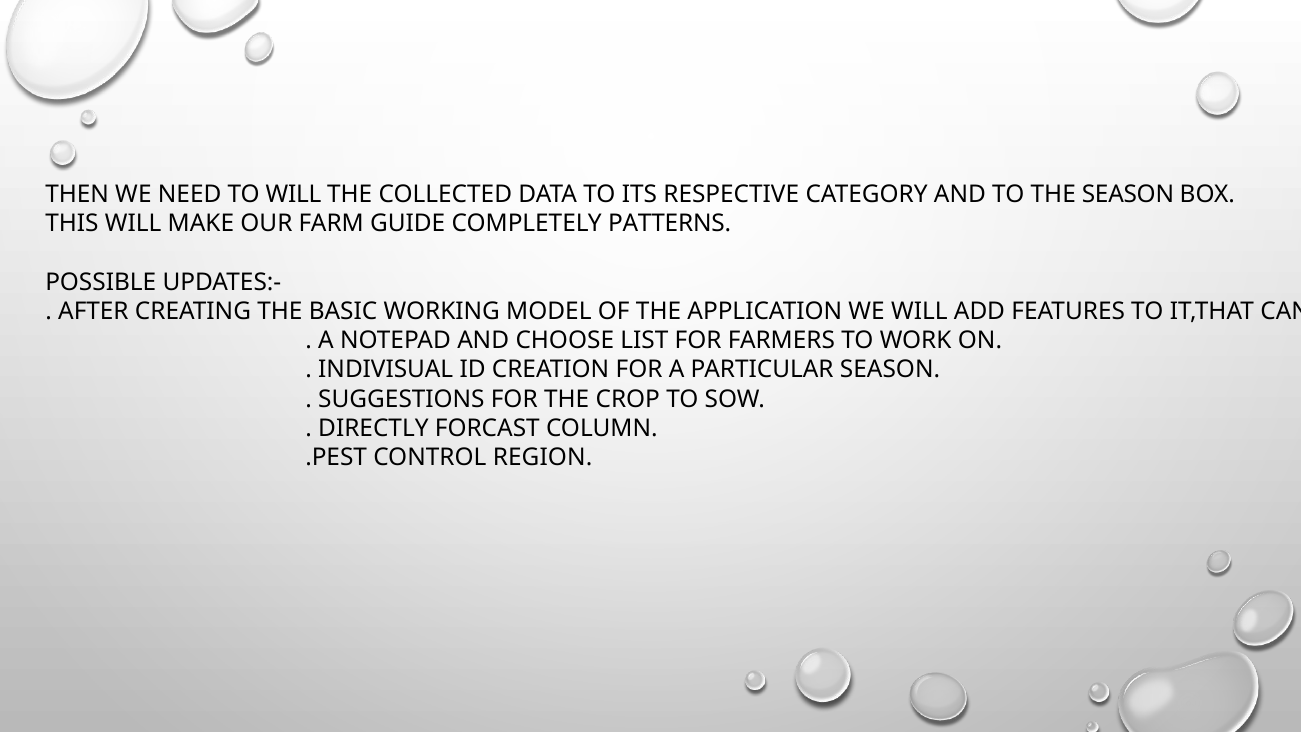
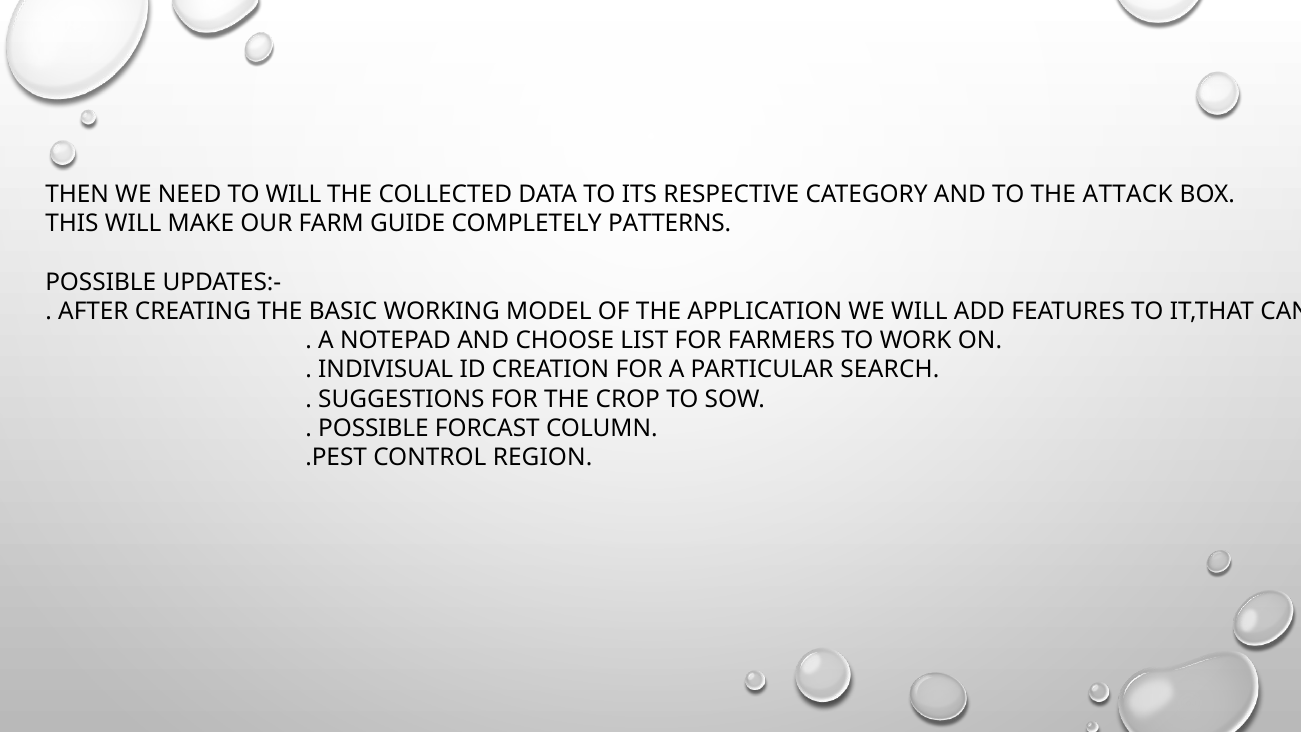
THE SEASON: SEASON -> ATTACK
PARTICULAR SEASON: SEASON -> SEARCH
DIRECTLY at (373, 428): DIRECTLY -> POSSIBLE
